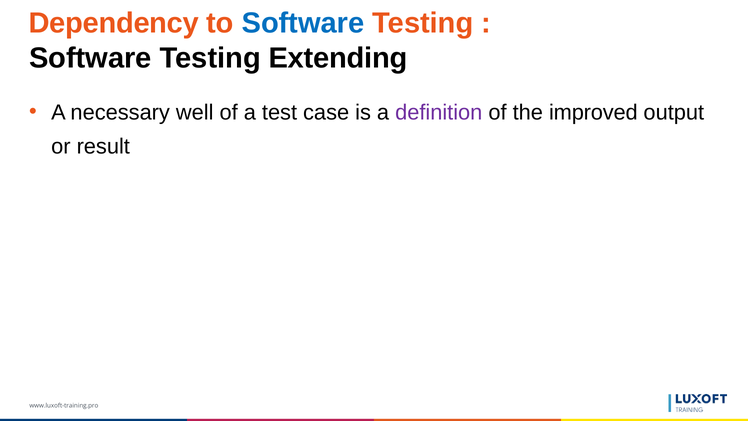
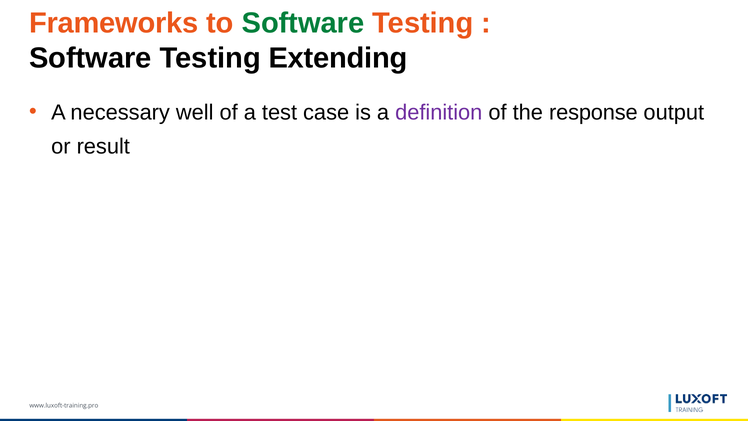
Dependency: Dependency -> Frameworks
Software at (303, 23) colour: blue -> green
improved: improved -> response
